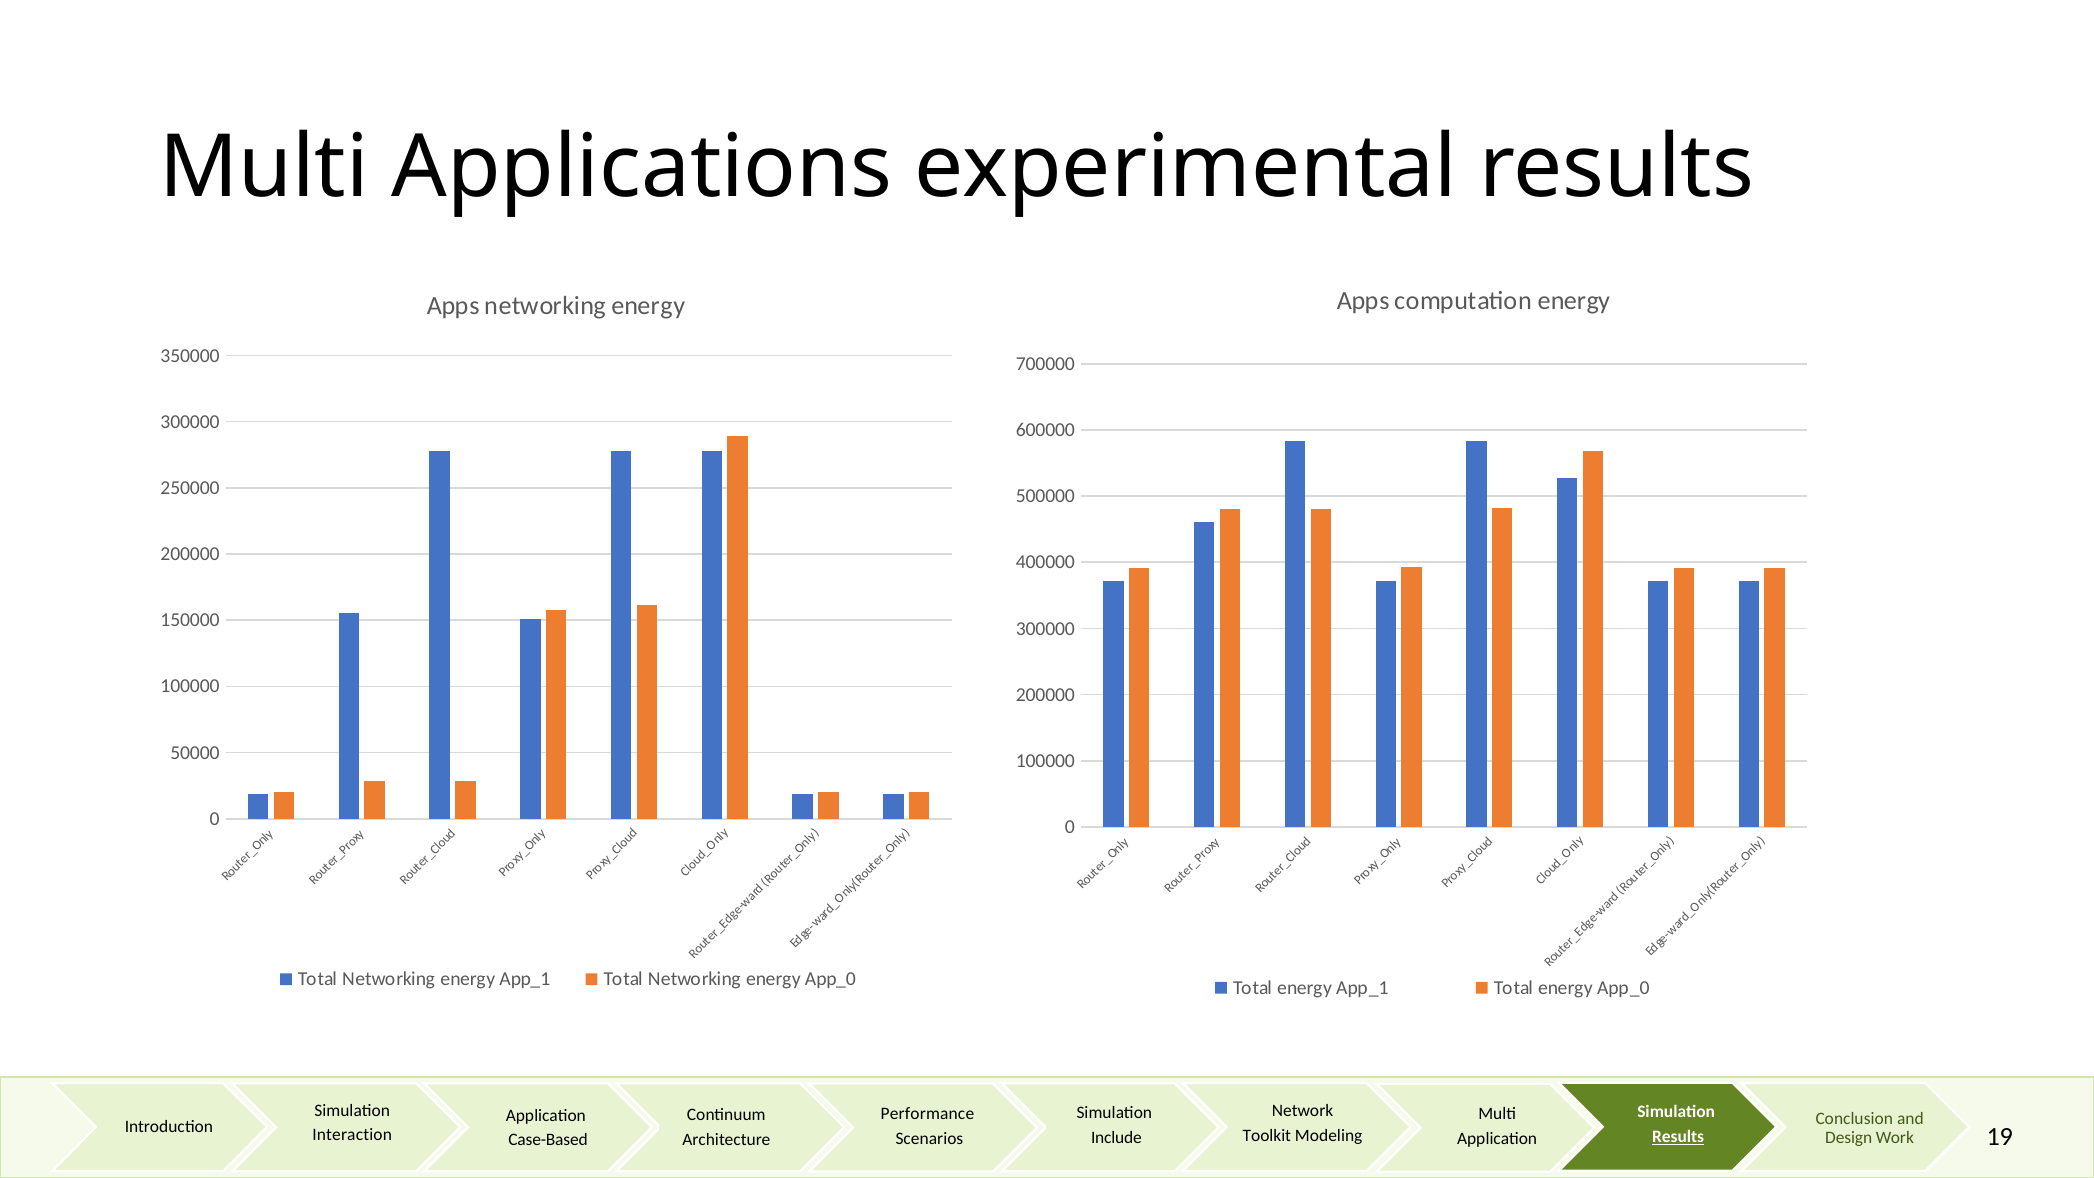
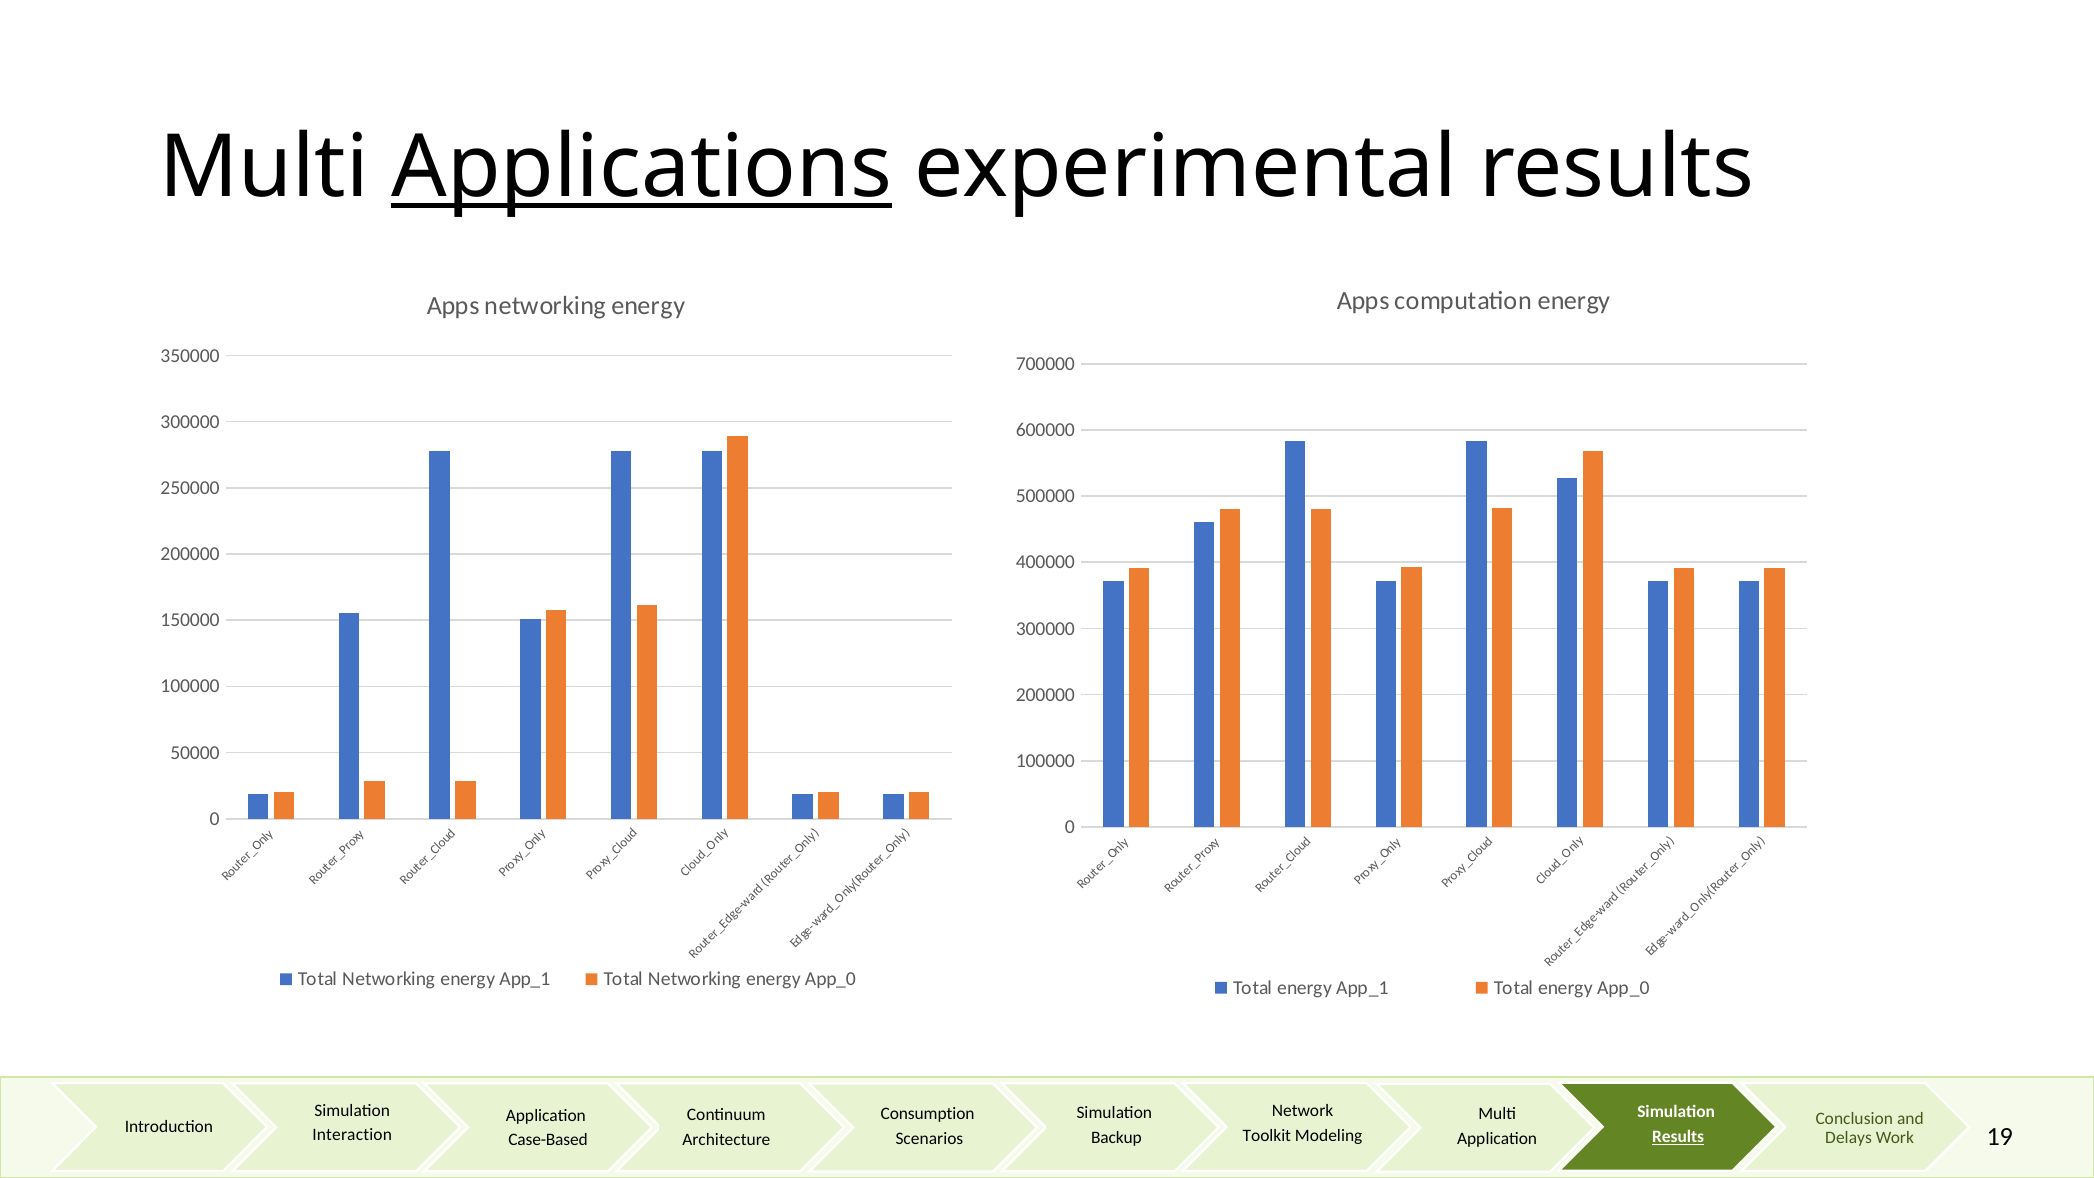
Applications underline: none -> present
Performance: Performance -> Consumption
Include: Include -> Backup
Design: Design -> Delays
